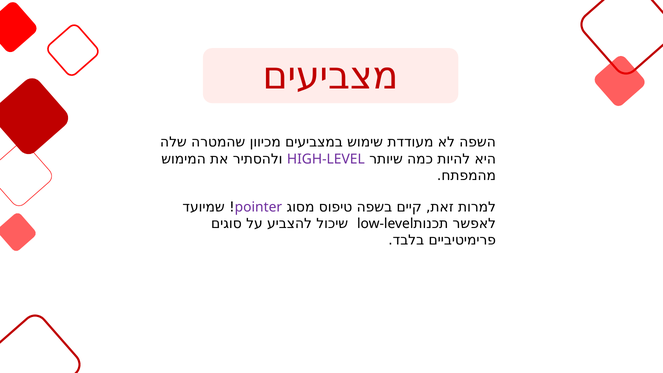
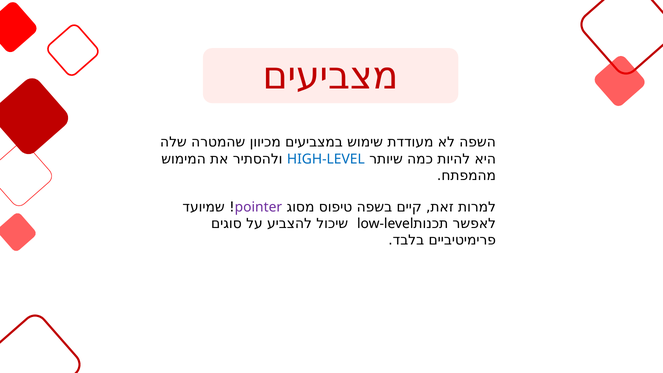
HIGH-LEVEL colour: purple -> blue
